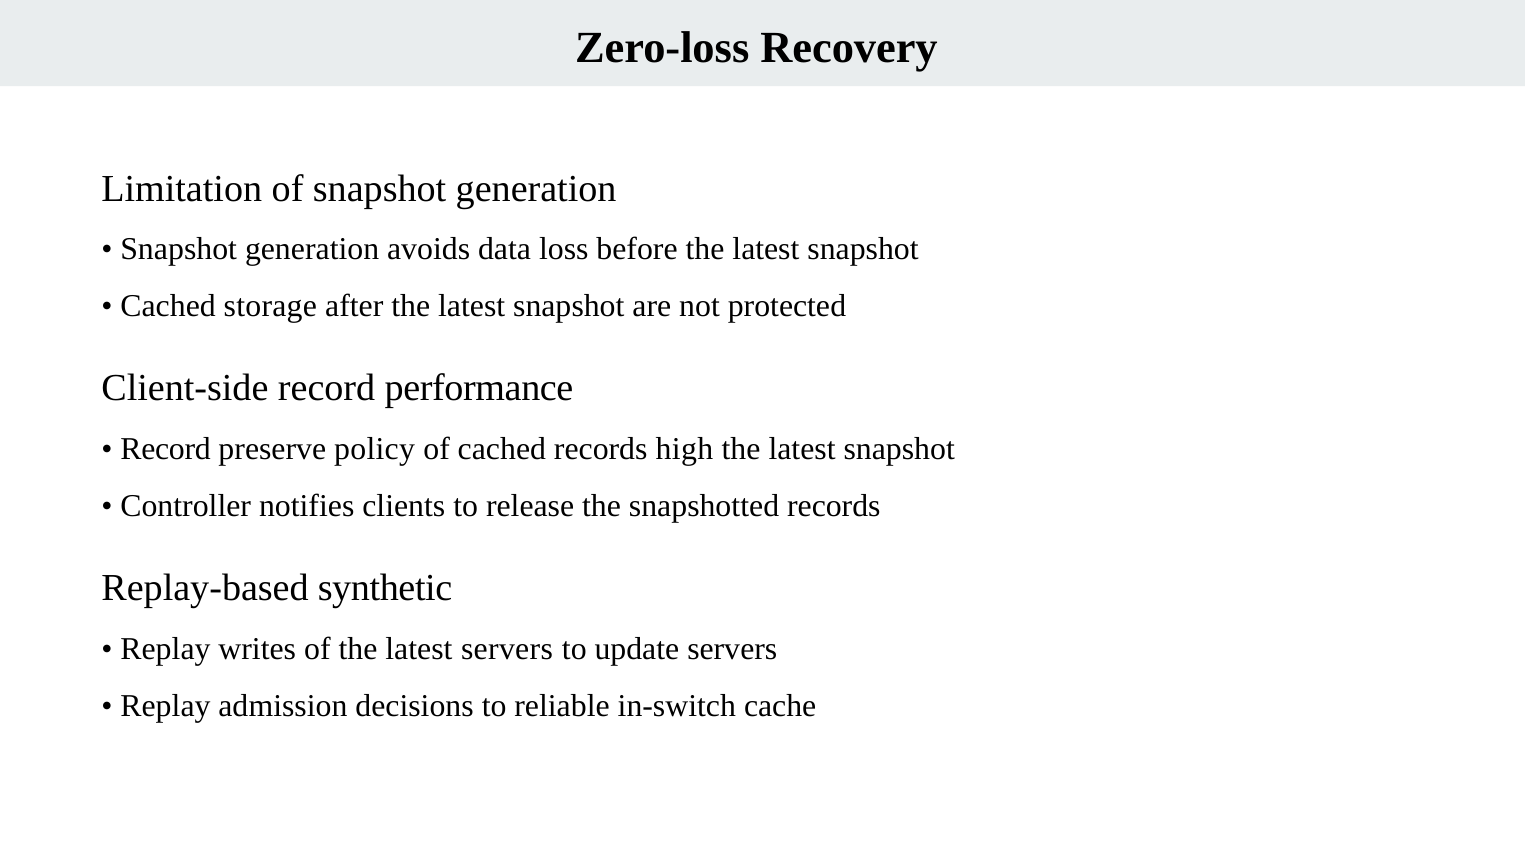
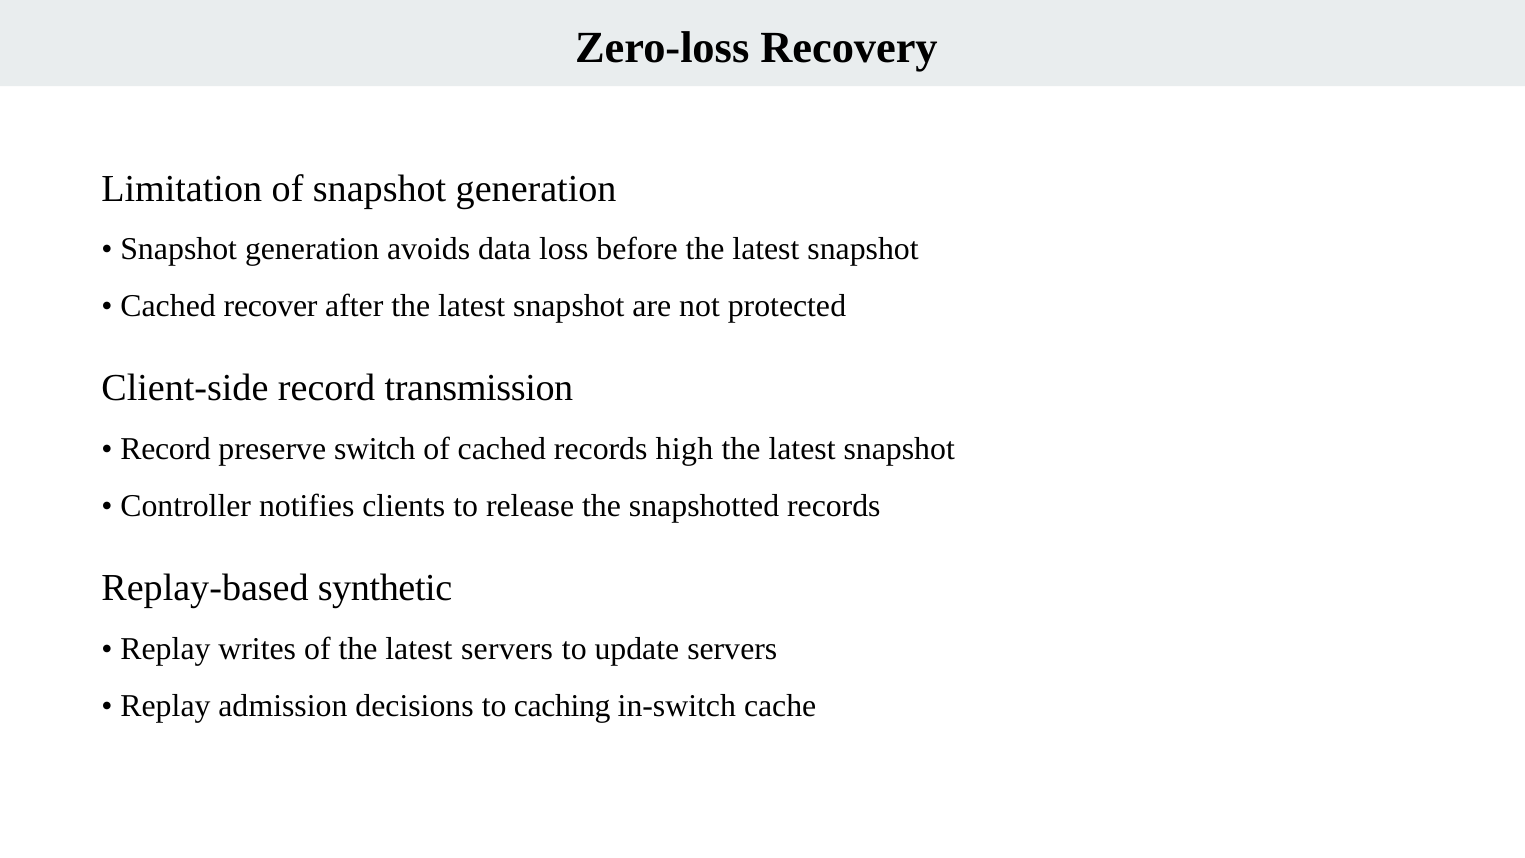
storage: storage -> recover
performance: performance -> transmission
policy: policy -> switch
reliable: reliable -> caching
